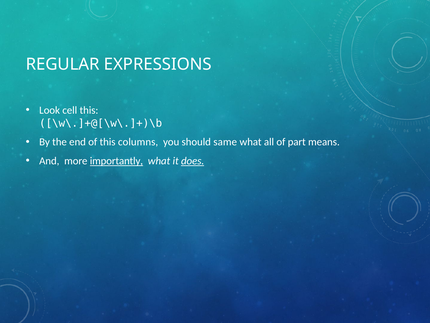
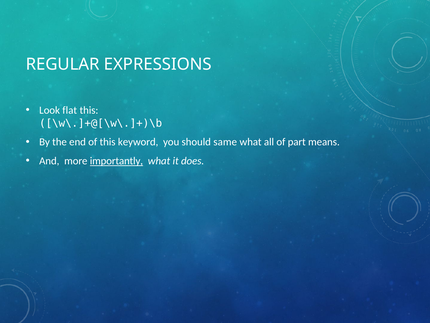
cell: cell -> flat
columns: columns -> keyword
does underline: present -> none
